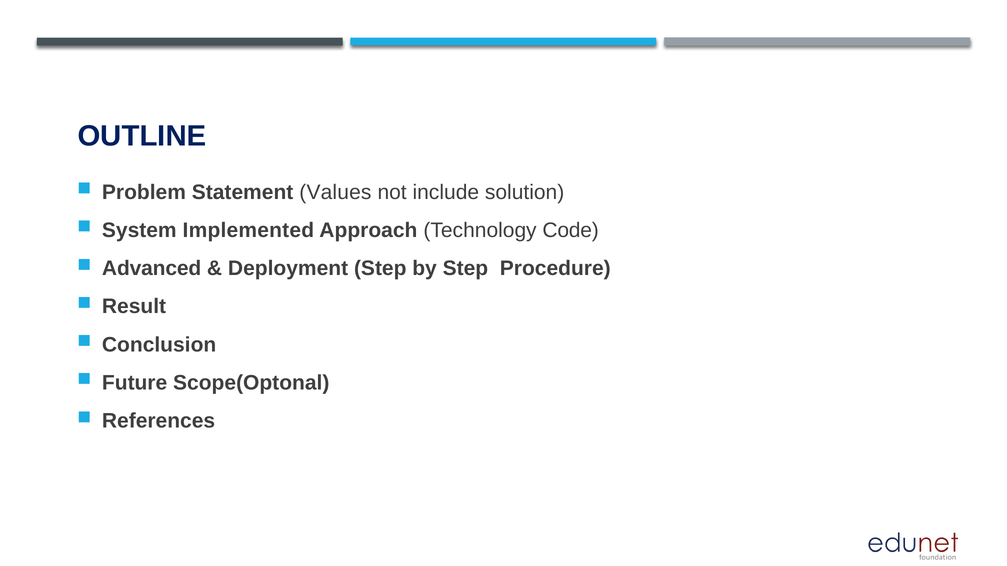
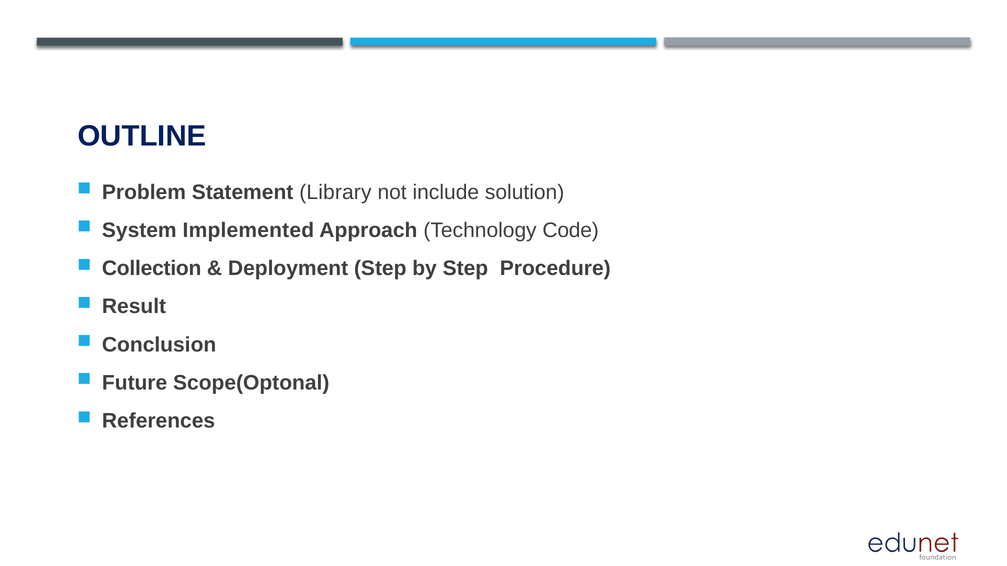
Values: Values -> Library
Advanced: Advanced -> Collection
